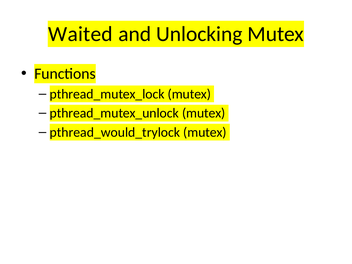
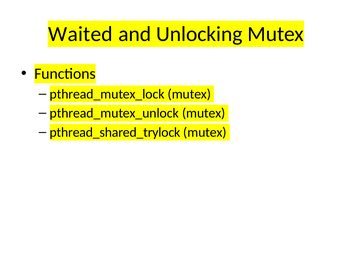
pthread_would_trylock: pthread_would_trylock -> pthread_shared_trylock
